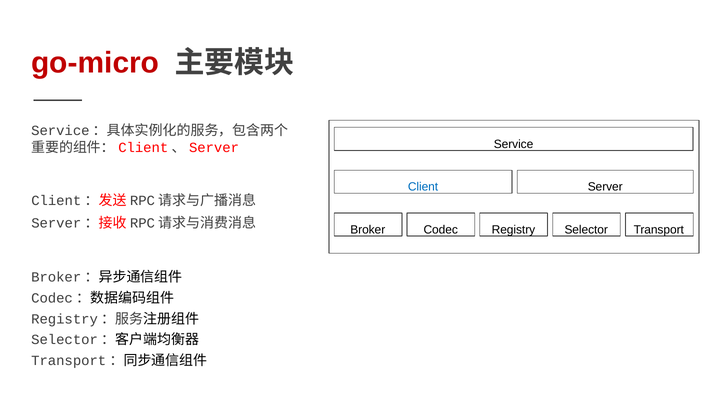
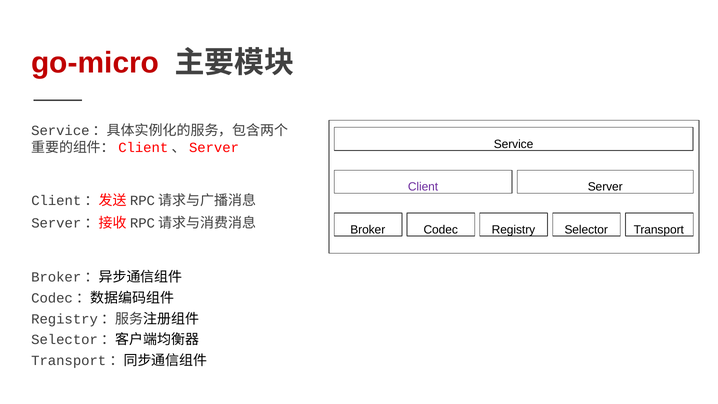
Client colour: blue -> purple
